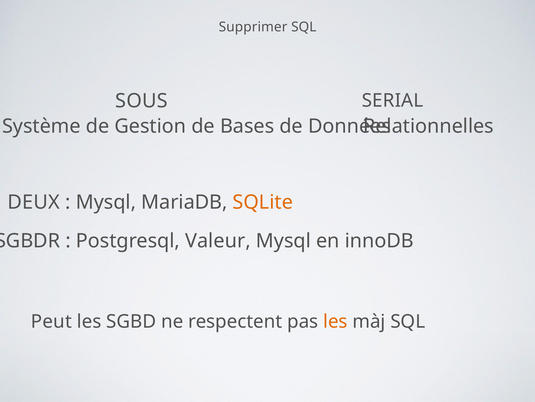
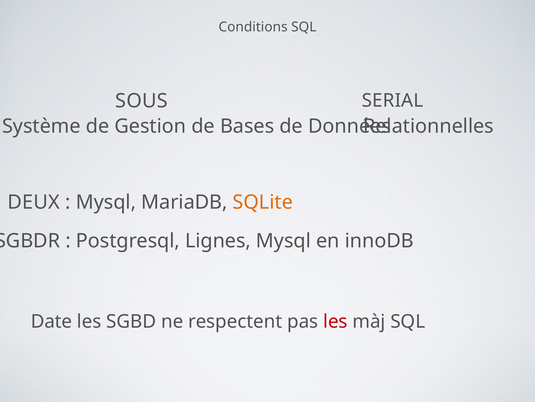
Supprimer: Supprimer -> Conditions
Valeur: Valeur -> Lignes
Peut: Peut -> Date
les at (335, 321) colour: orange -> red
